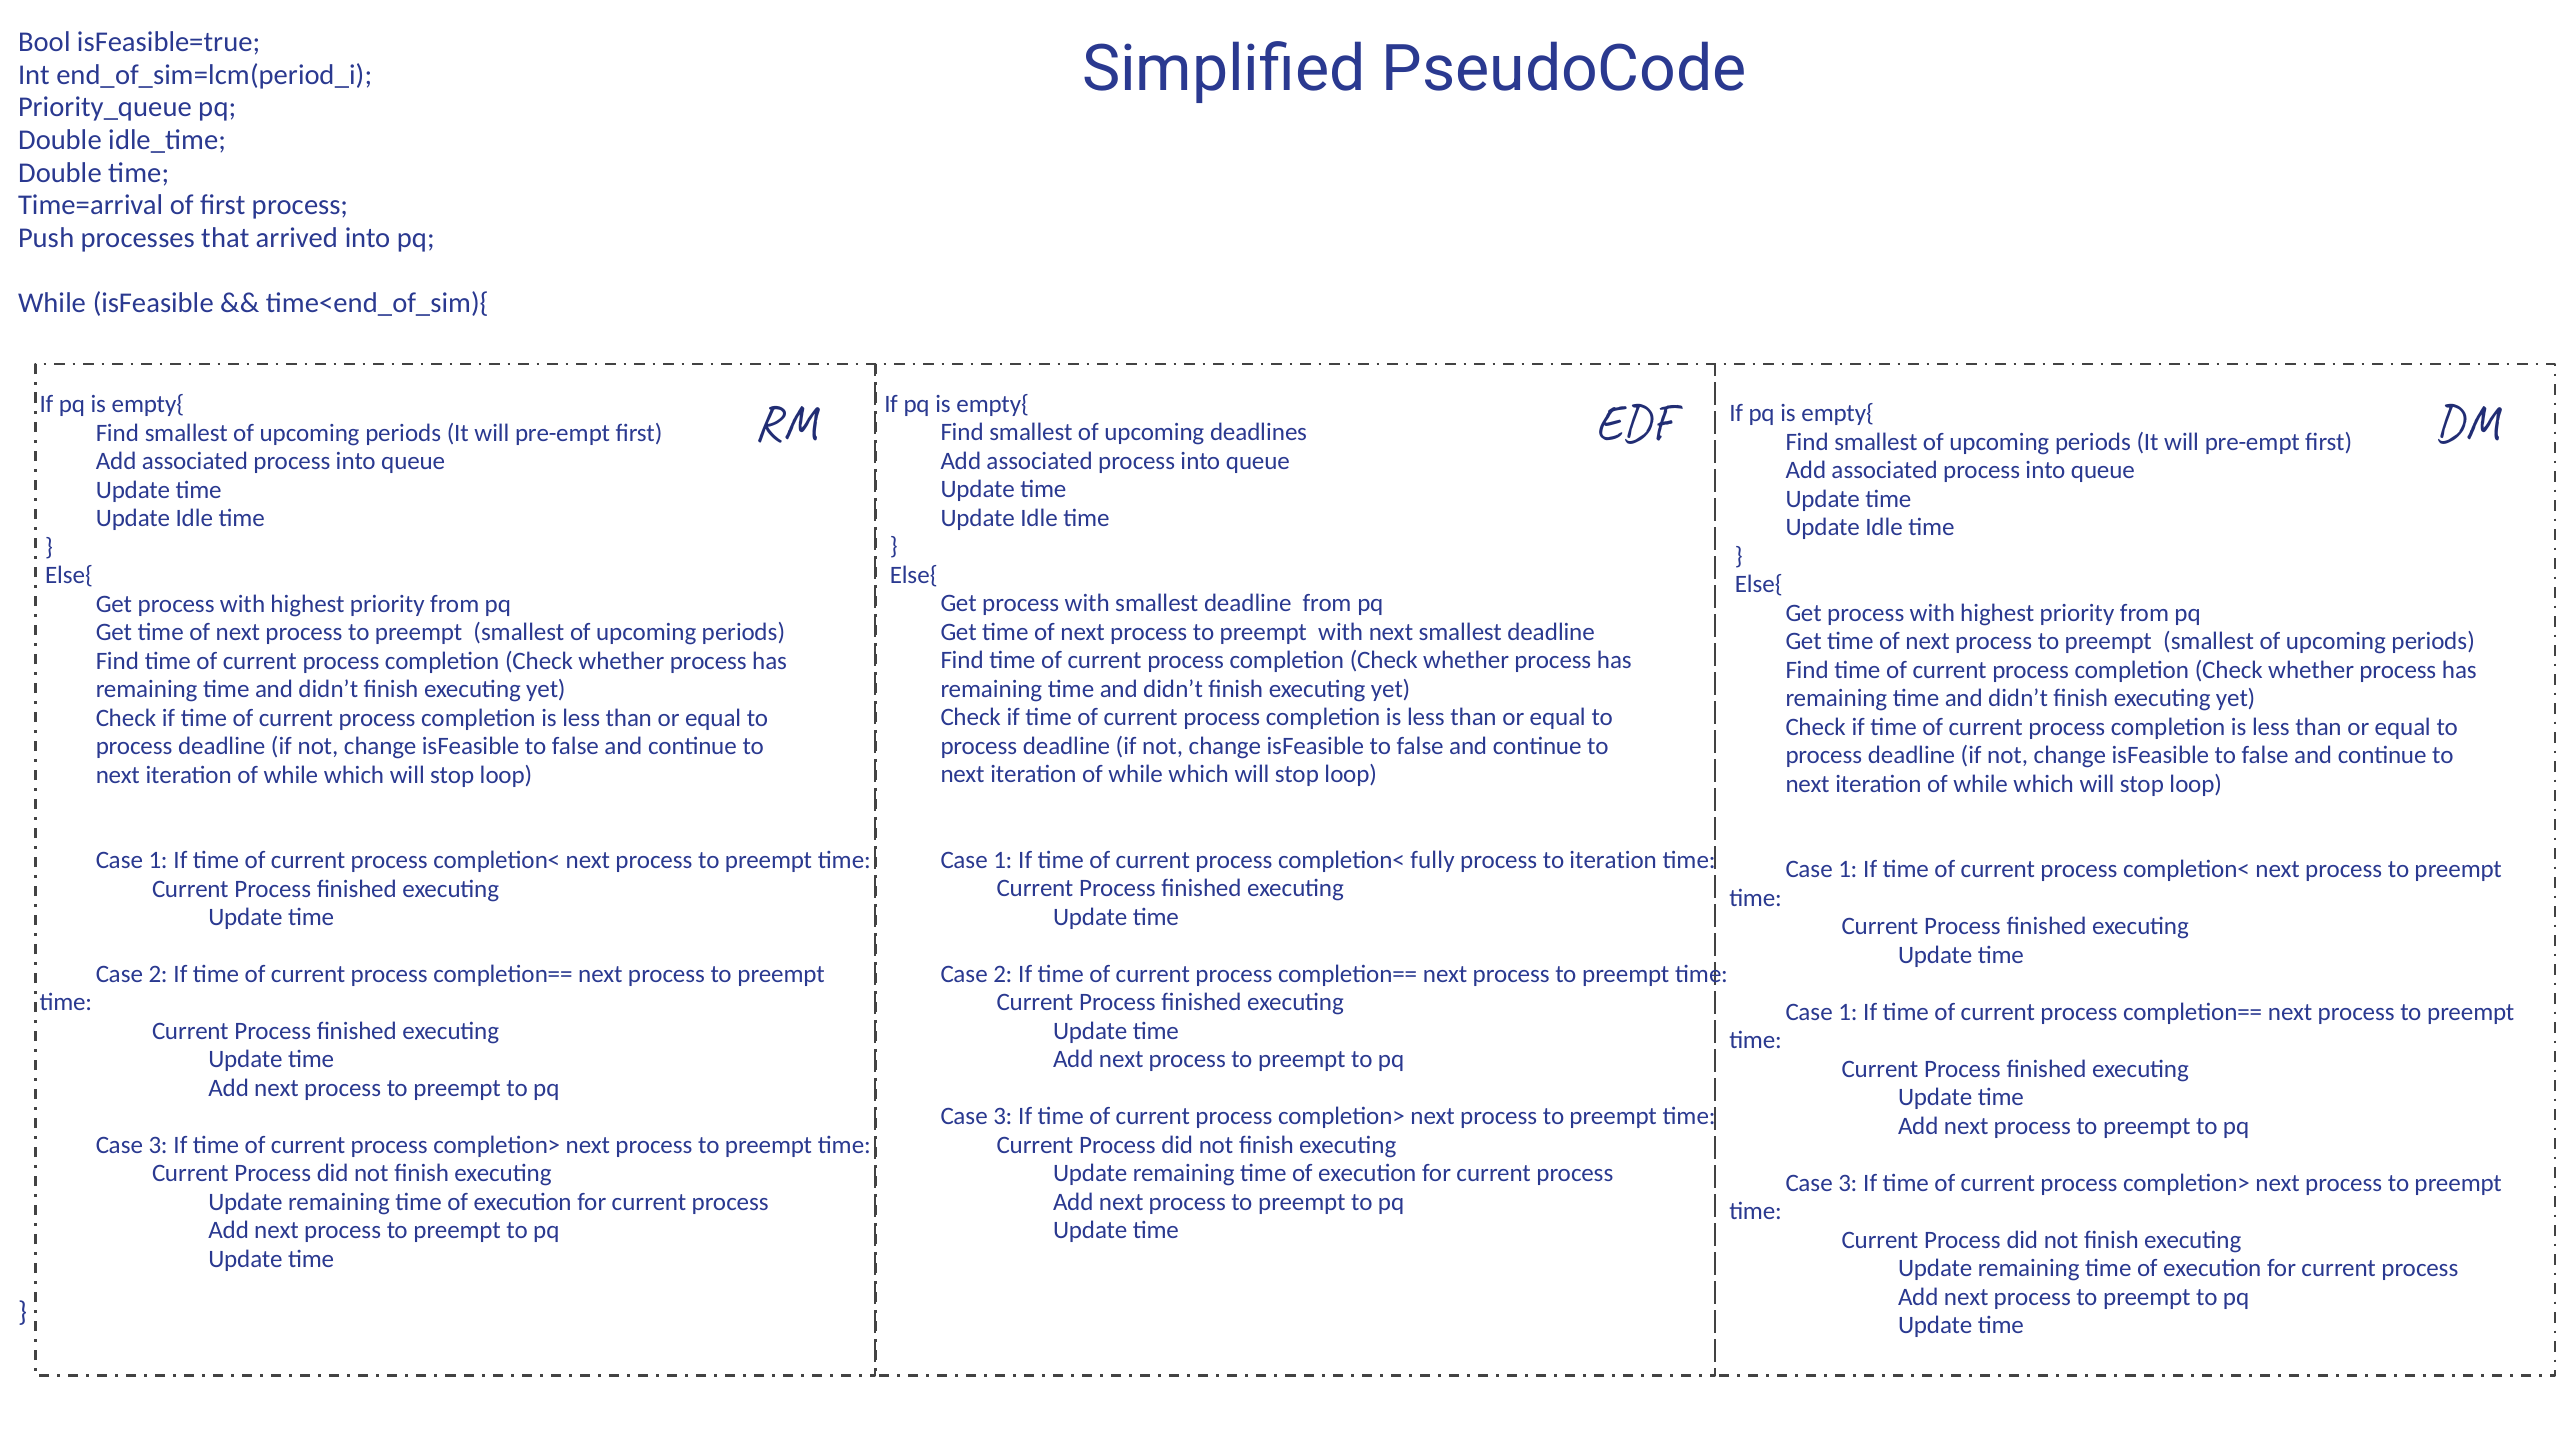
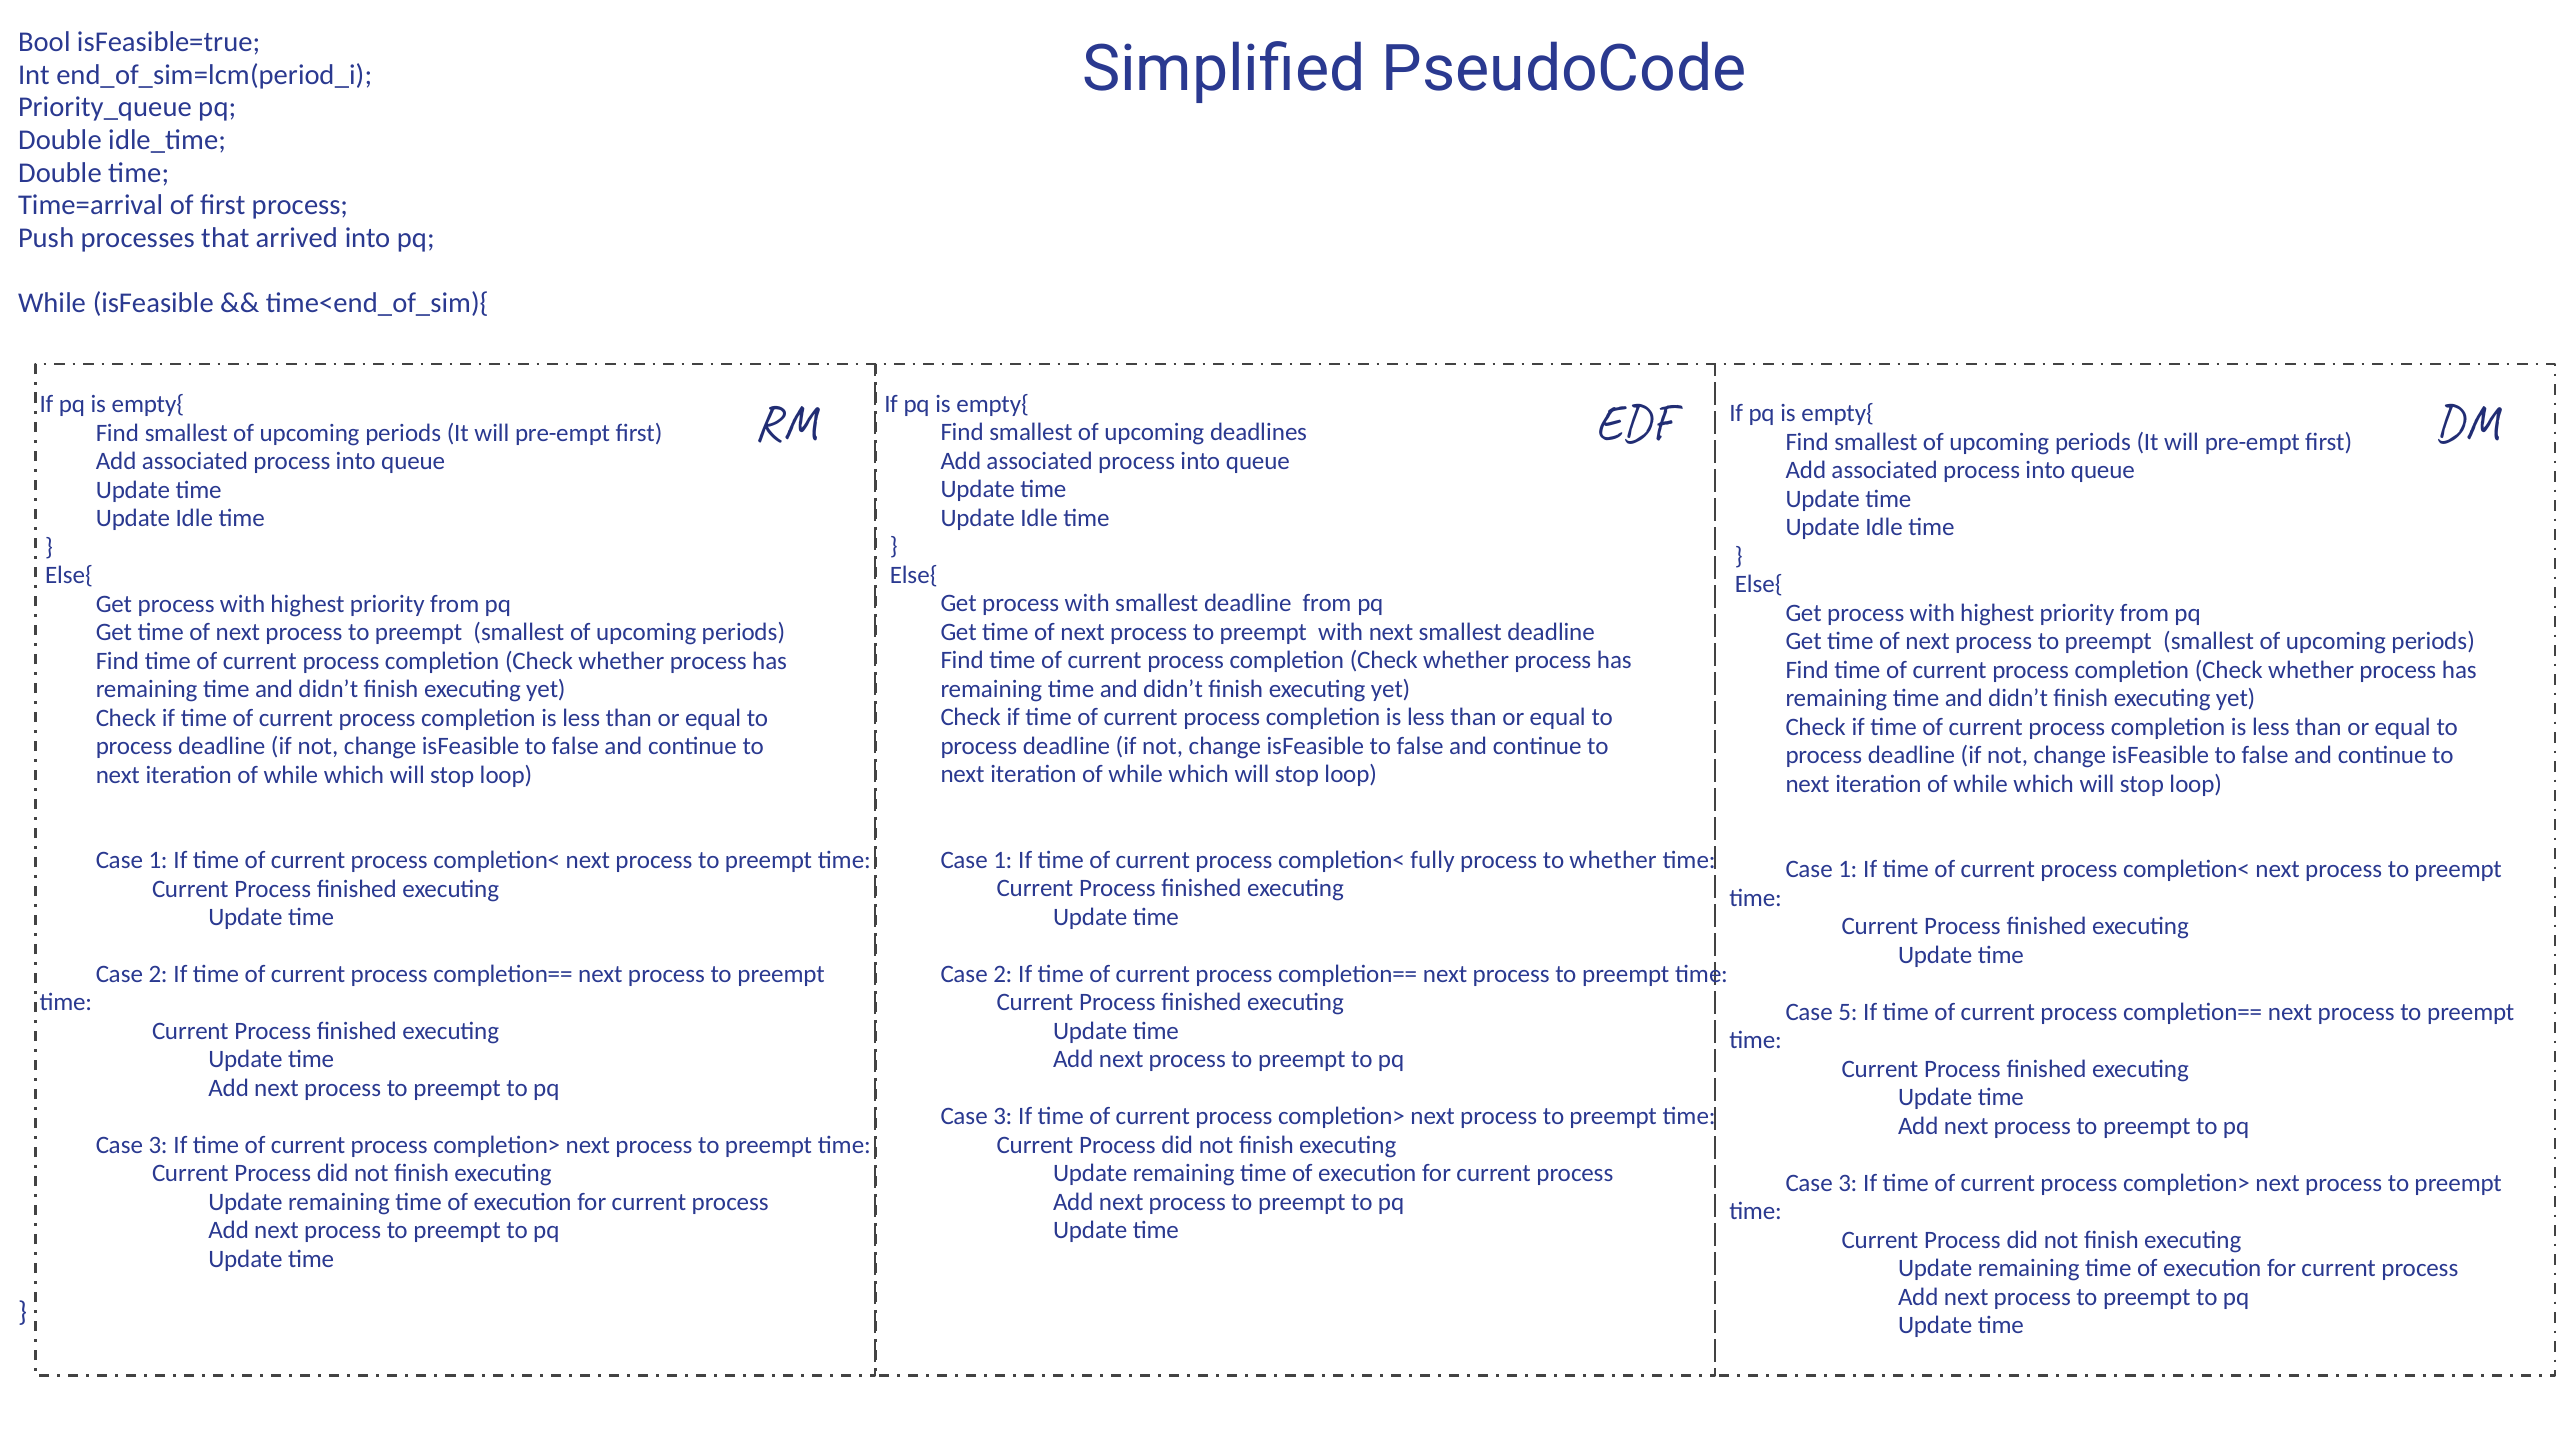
to iteration: iteration -> whether
1 at (1848, 1012): 1 -> 5
